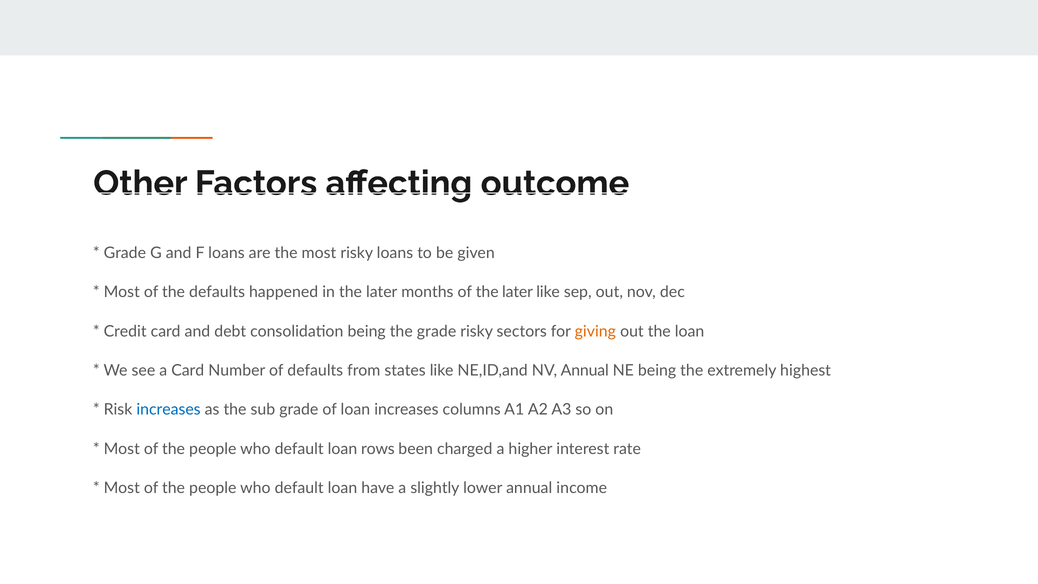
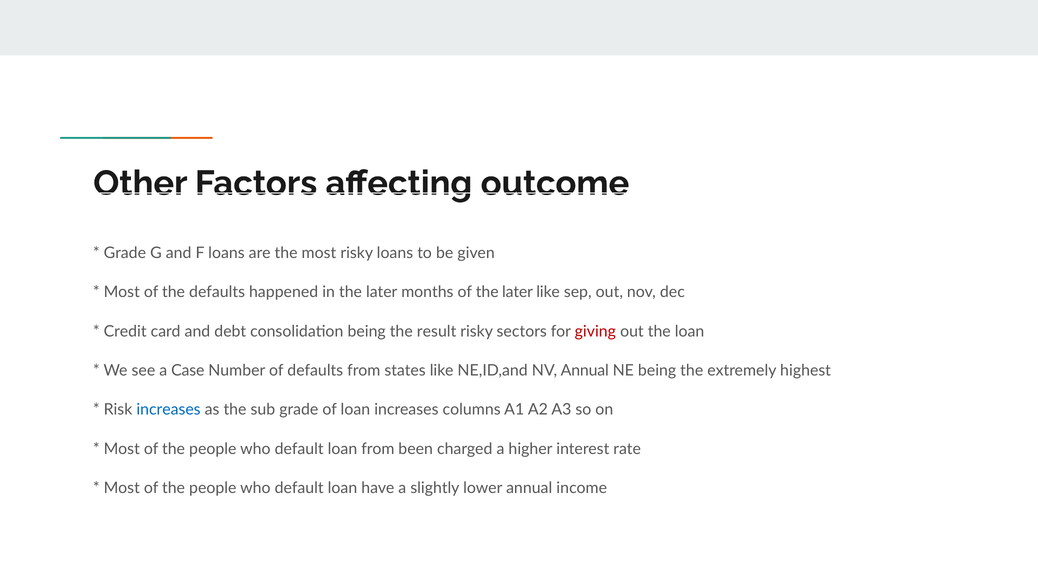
the grade: grade -> result
giving colour: orange -> red
a Card: Card -> Case
loan rows: rows -> from
